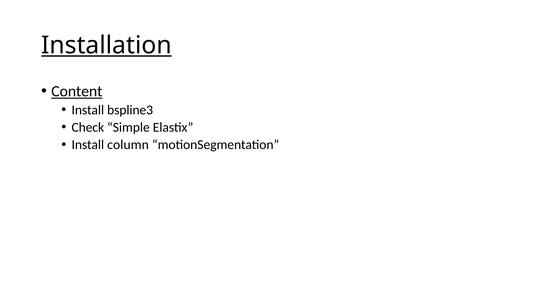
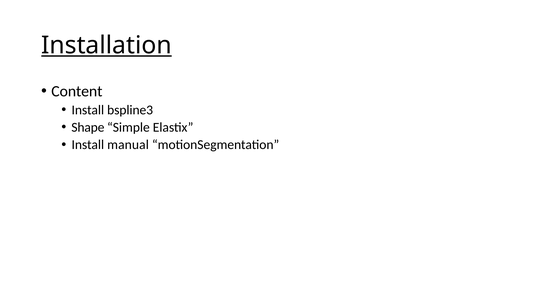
Content underline: present -> none
Check: Check -> Shape
column: column -> manual
